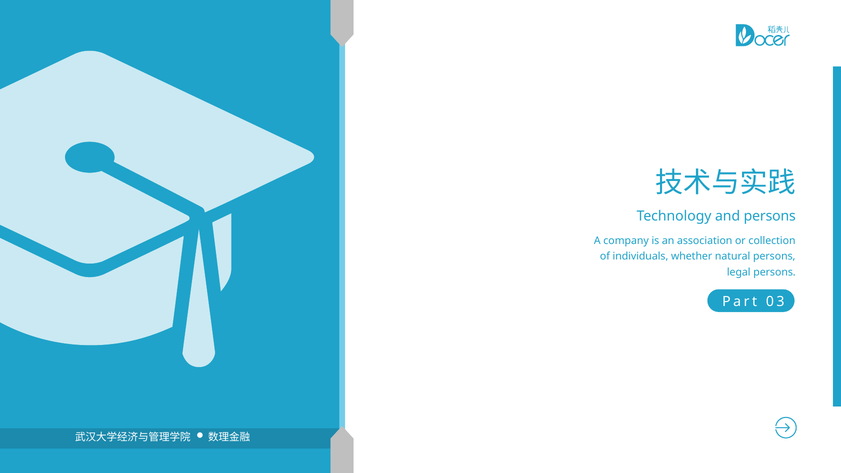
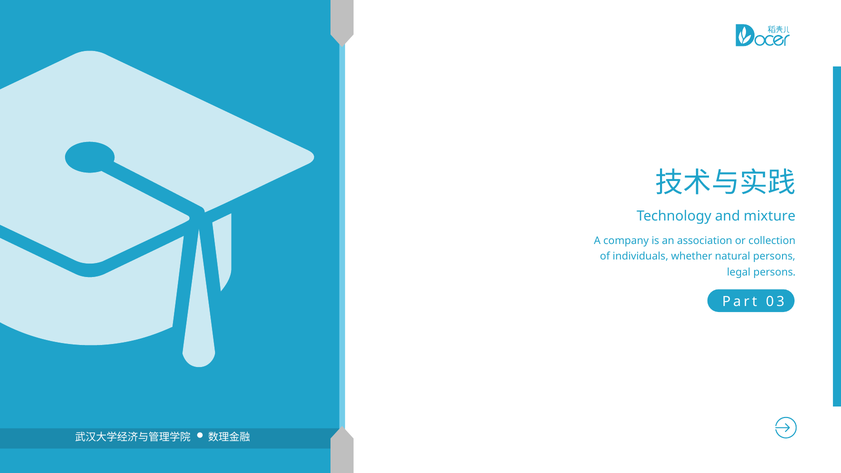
and persons: persons -> mixture
